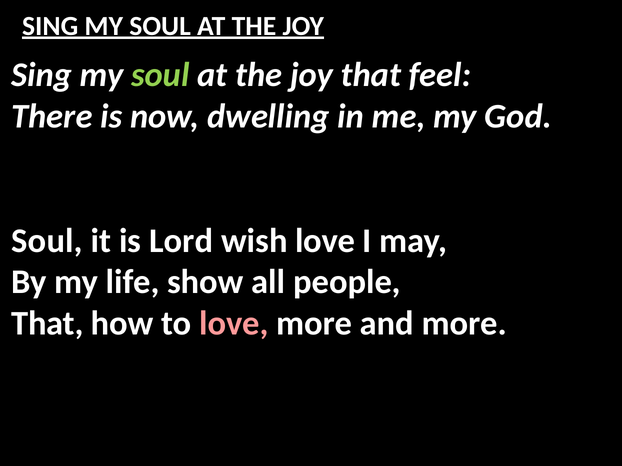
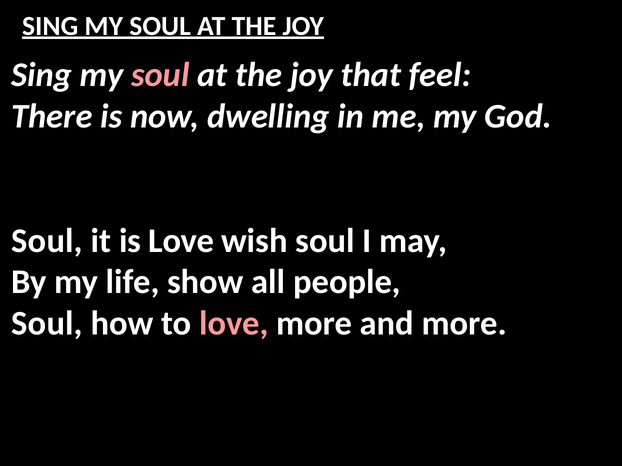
soul at (160, 75) colour: light green -> pink
is Lord: Lord -> Love
wish love: love -> soul
That at (47, 324): That -> Soul
